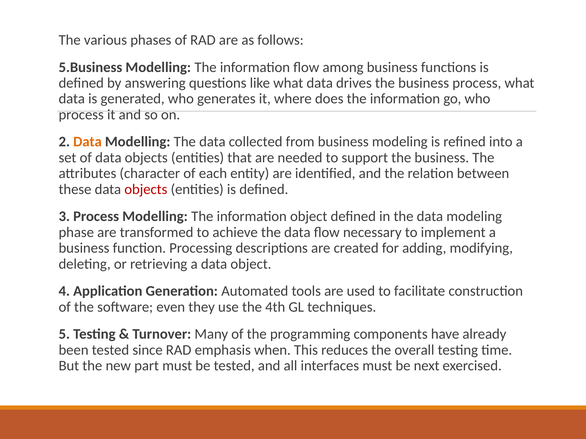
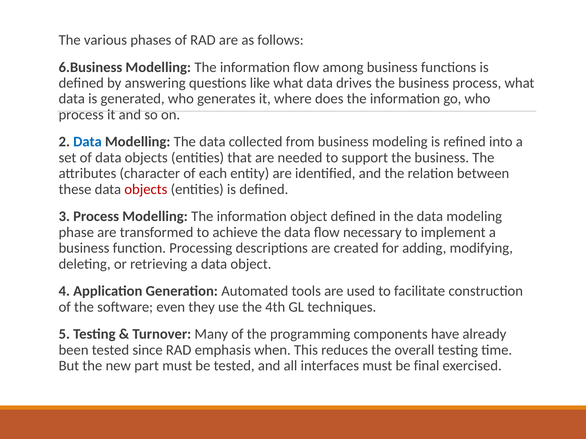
5.Business: 5.Business -> 6.Business
Data at (87, 142) colour: orange -> blue
next: next -> final
